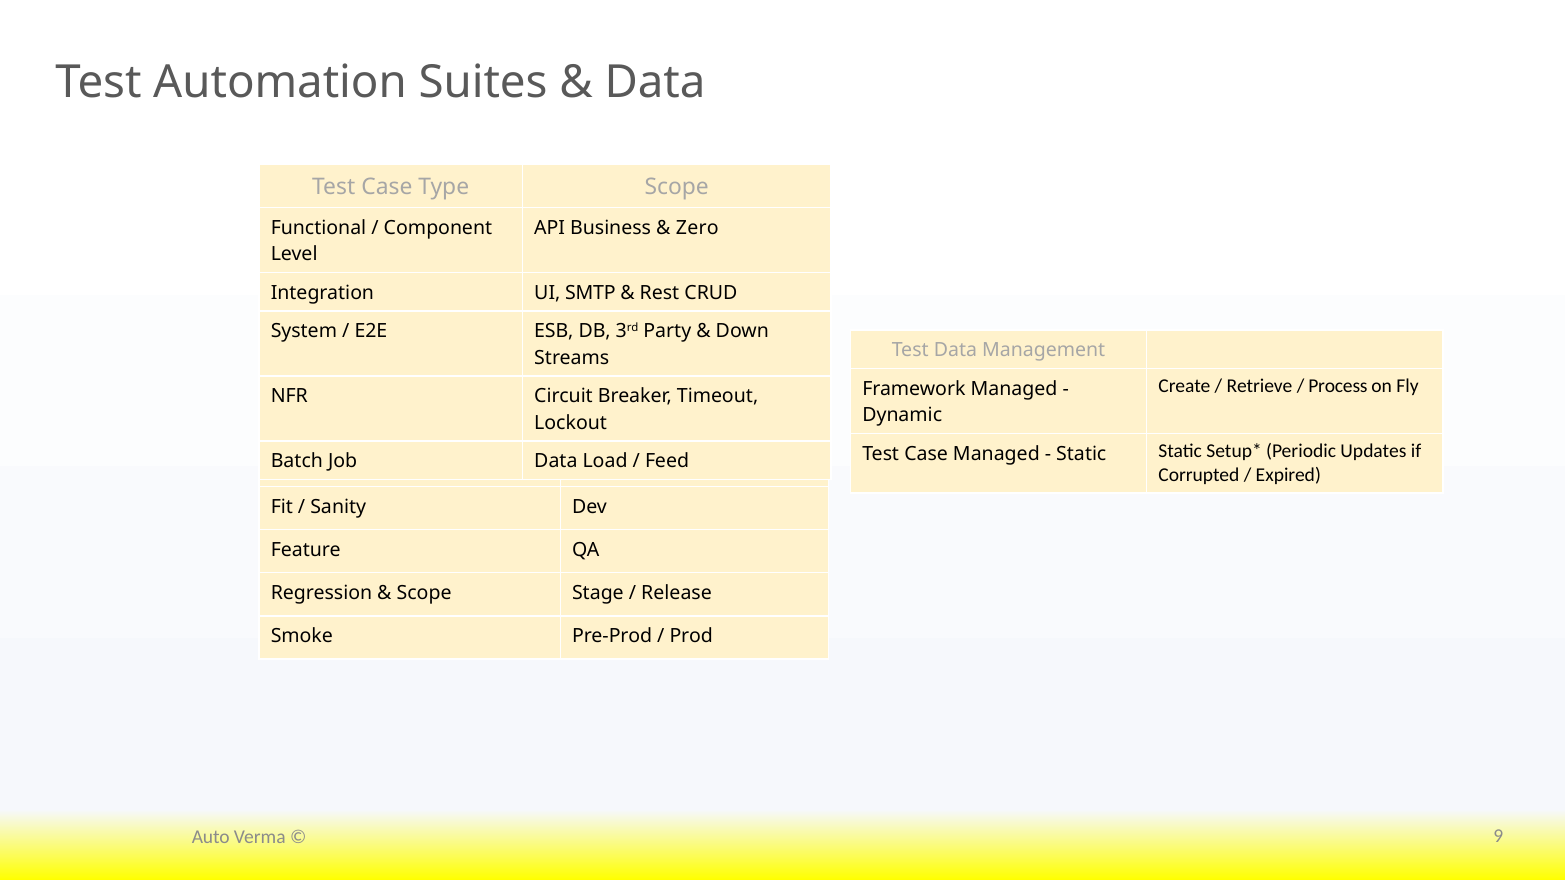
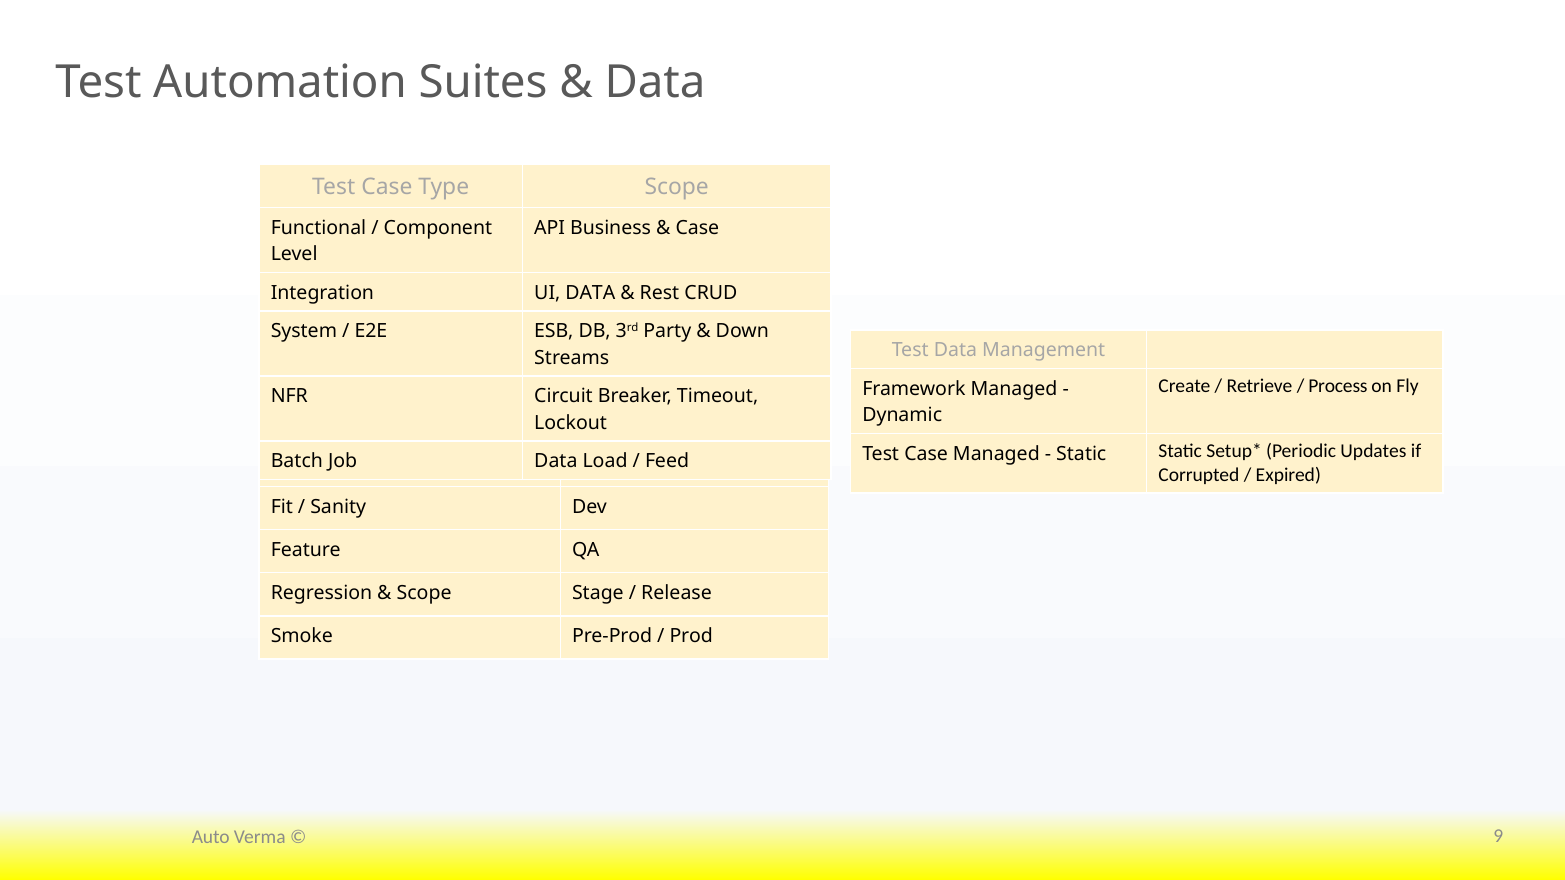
Zero at (697, 228): Zero -> Case
UI SMTP: SMTP -> DATA
